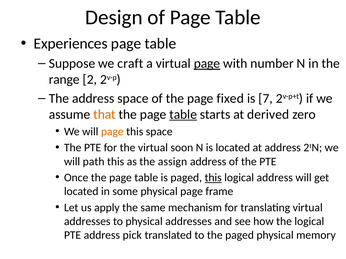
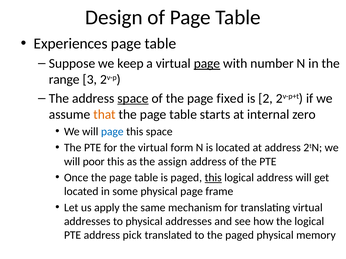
craft: craft -> keep
2: 2 -> 3
space at (133, 99) underline: none -> present
7: 7 -> 2
table at (183, 115) underline: present -> none
derived: derived -> internal
page at (112, 132) colour: orange -> blue
soon: soon -> form
path: path -> poor
